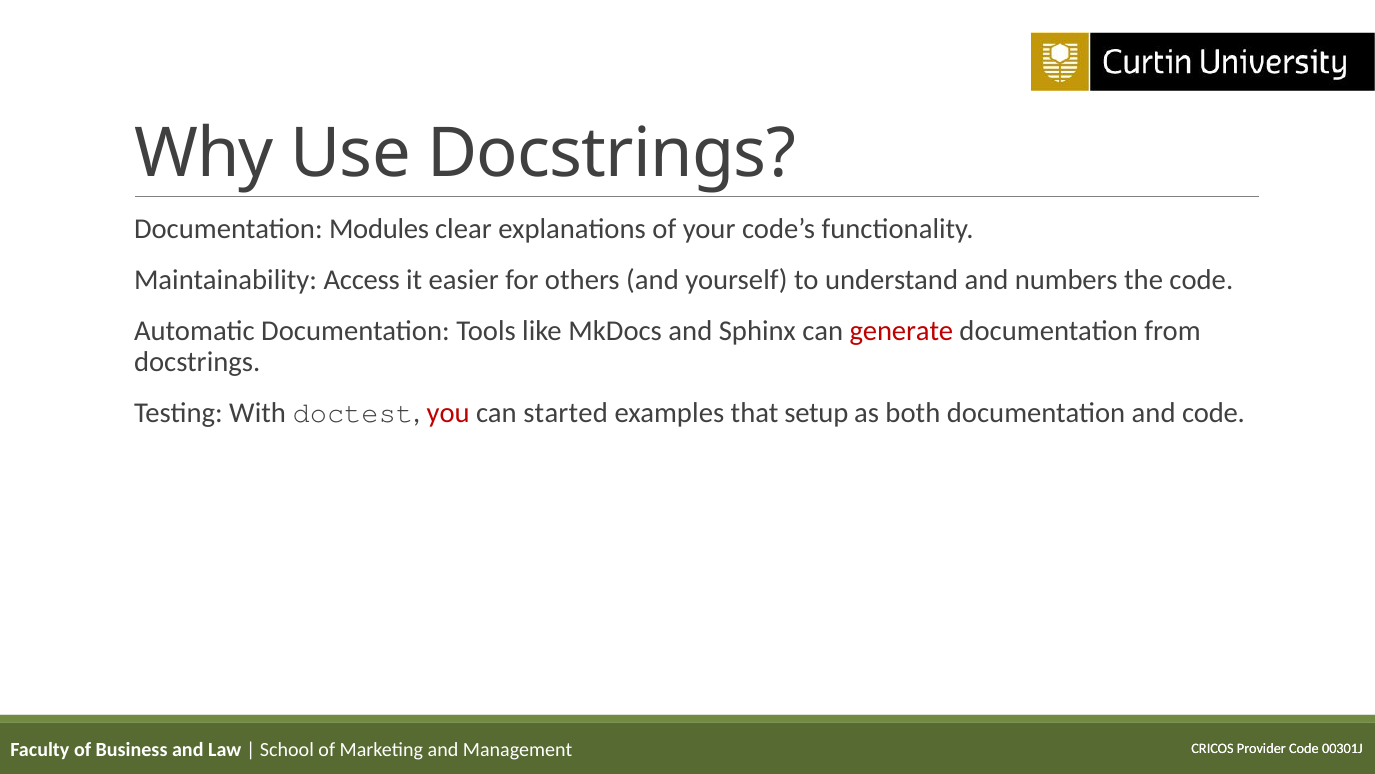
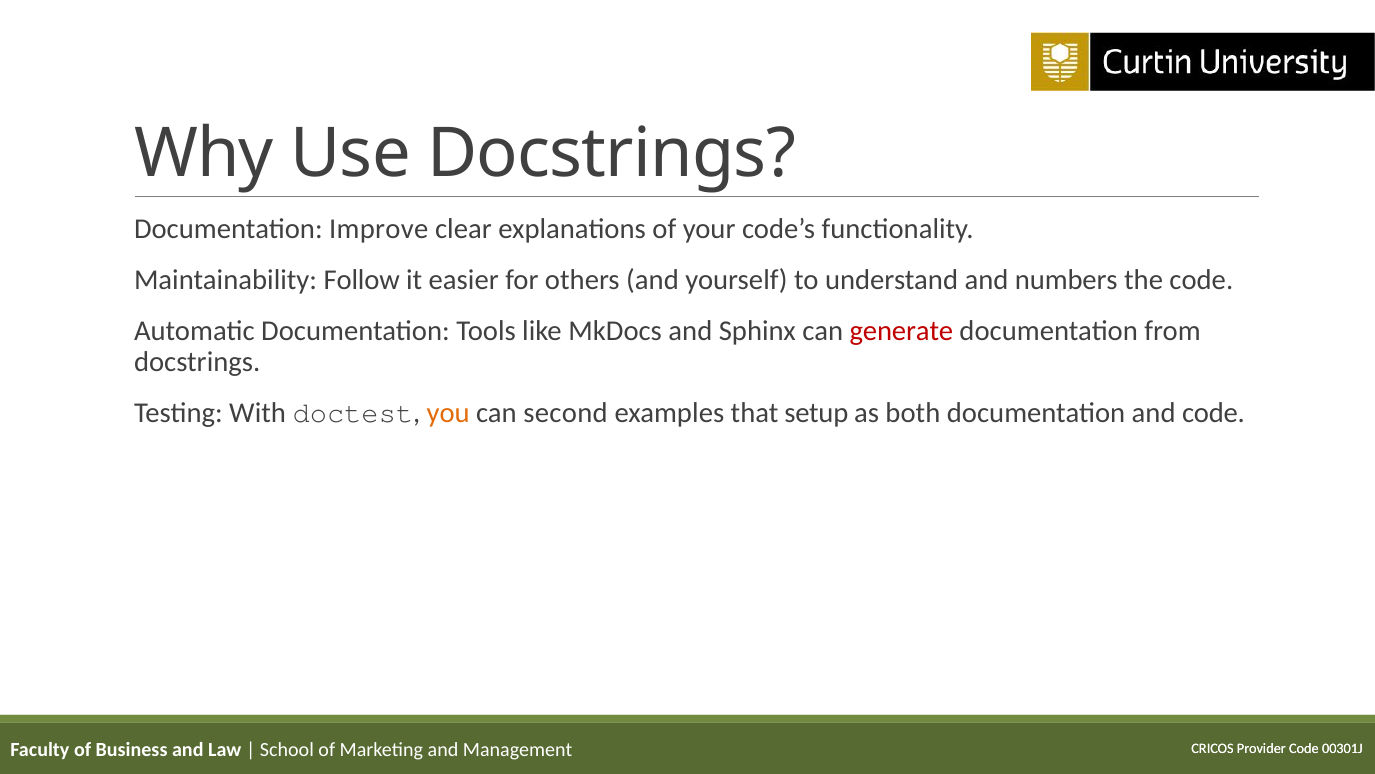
Modules: Modules -> Improve
Access: Access -> Follow
you colour: red -> orange
started: started -> second
